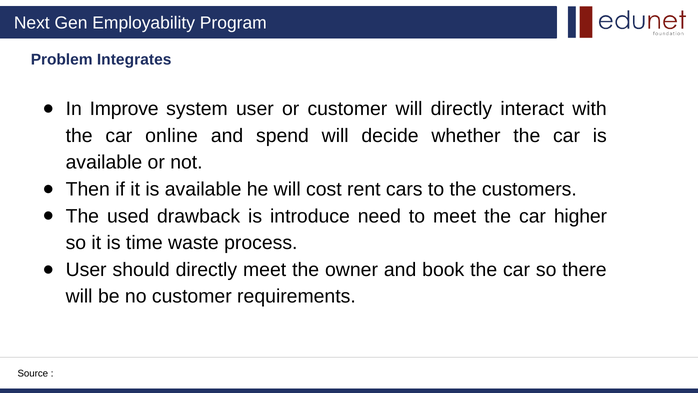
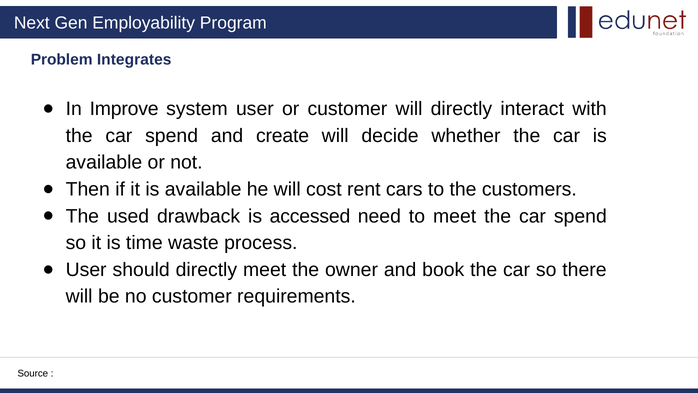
online at (171, 136): online -> spend
spend: spend -> create
introduce: introduce -> accessed
meet the car higher: higher -> spend
